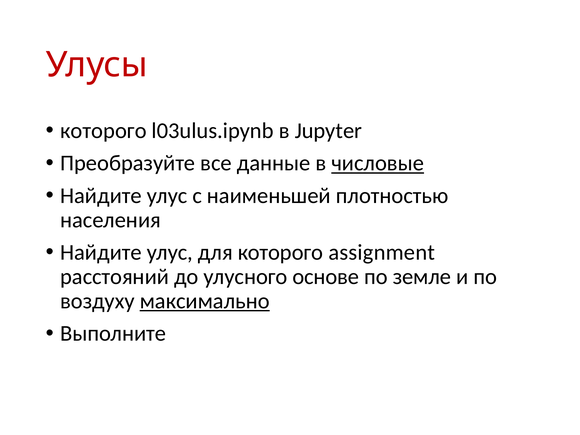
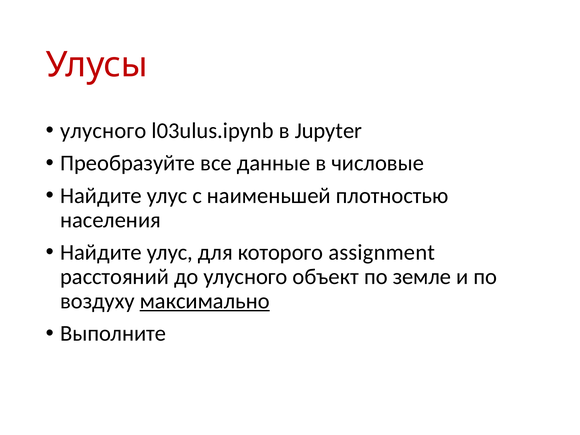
которого at (103, 131): которого -> улусного
числовые underline: present -> none
основе: основе -> объект
